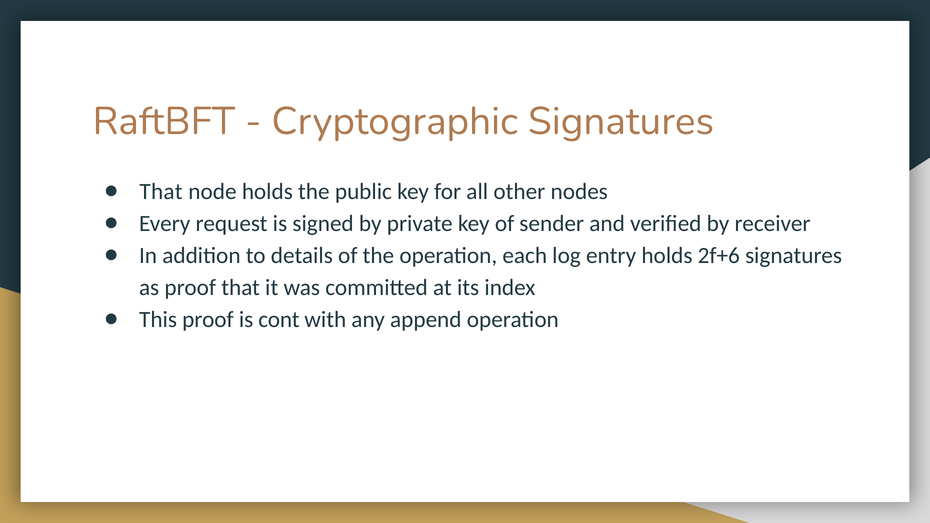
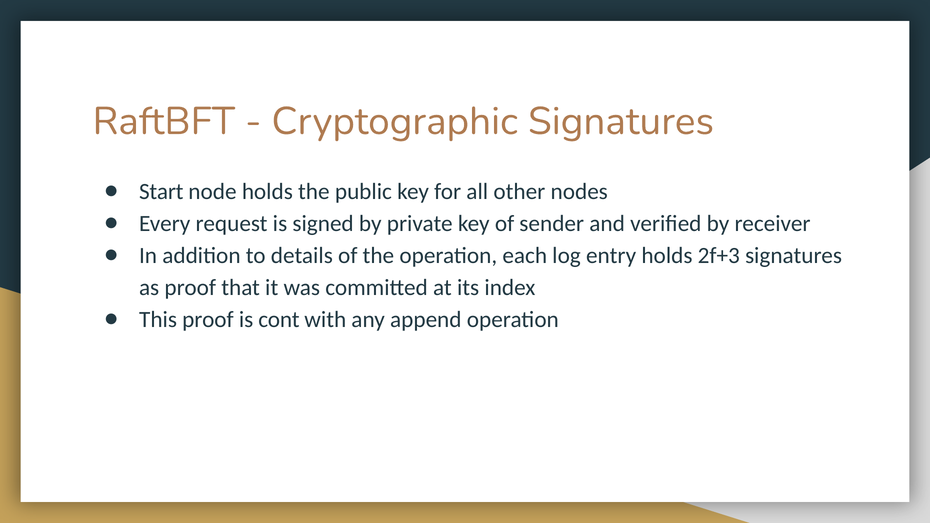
That at (161, 191): That -> Start
2f+6: 2f+6 -> 2f+3
